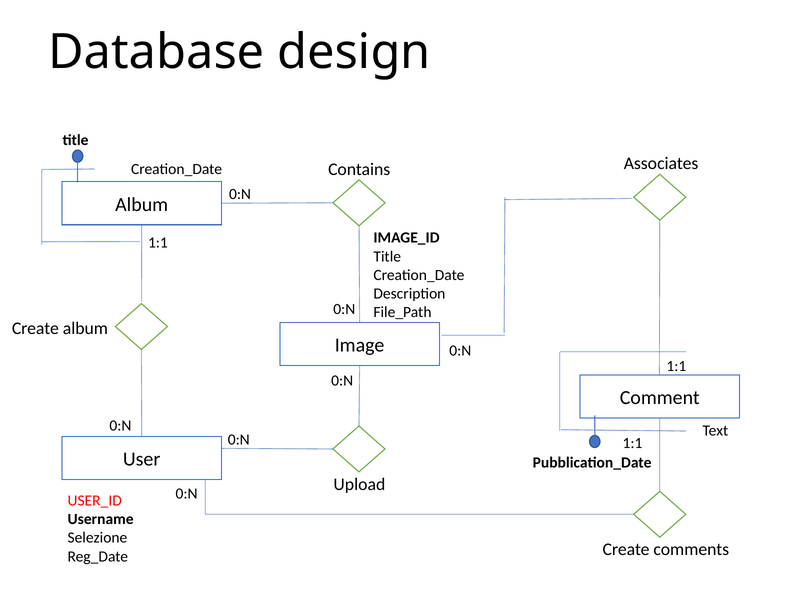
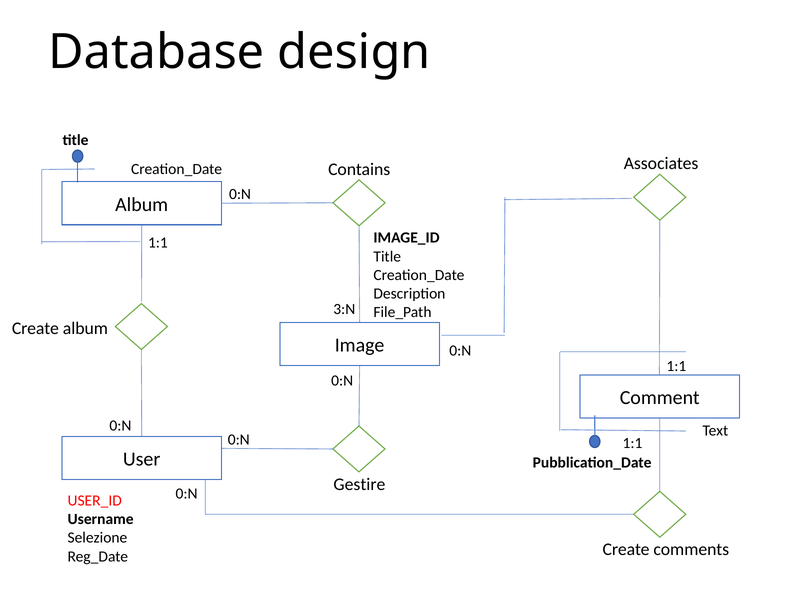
0:N at (344, 310): 0:N -> 3:N
Upload: Upload -> Gestire
